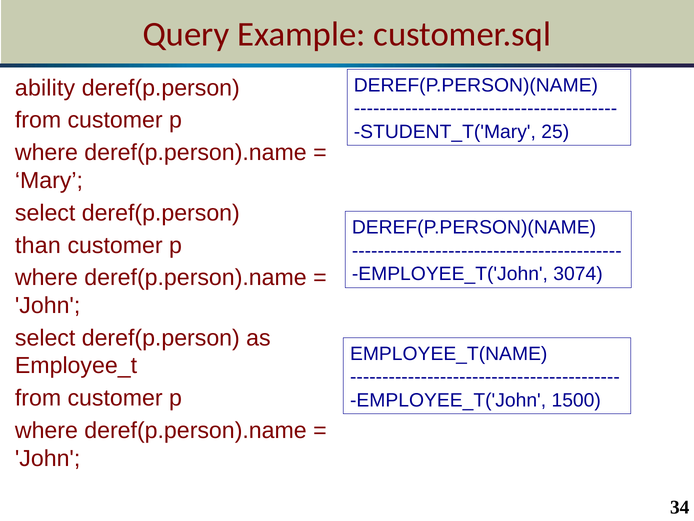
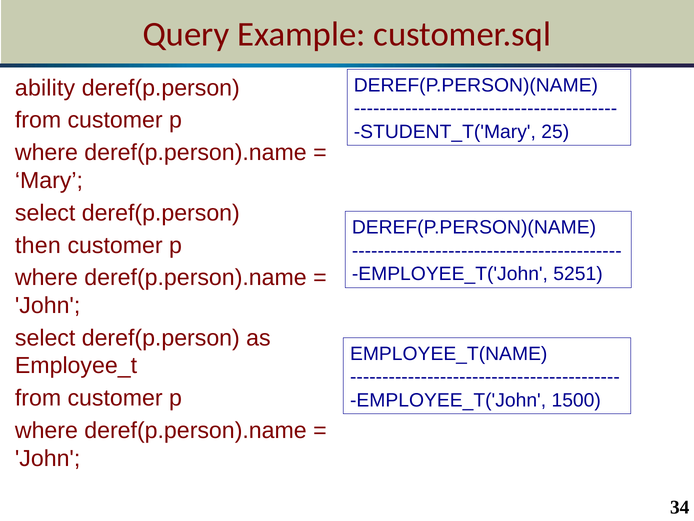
than: than -> then
3074: 3074 -> 5251
